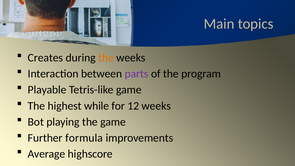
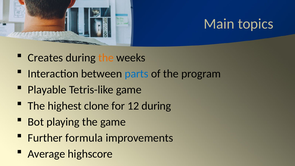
parts colour: purple -> blue
while: while -> clone
12 weeks: weeks -> during
